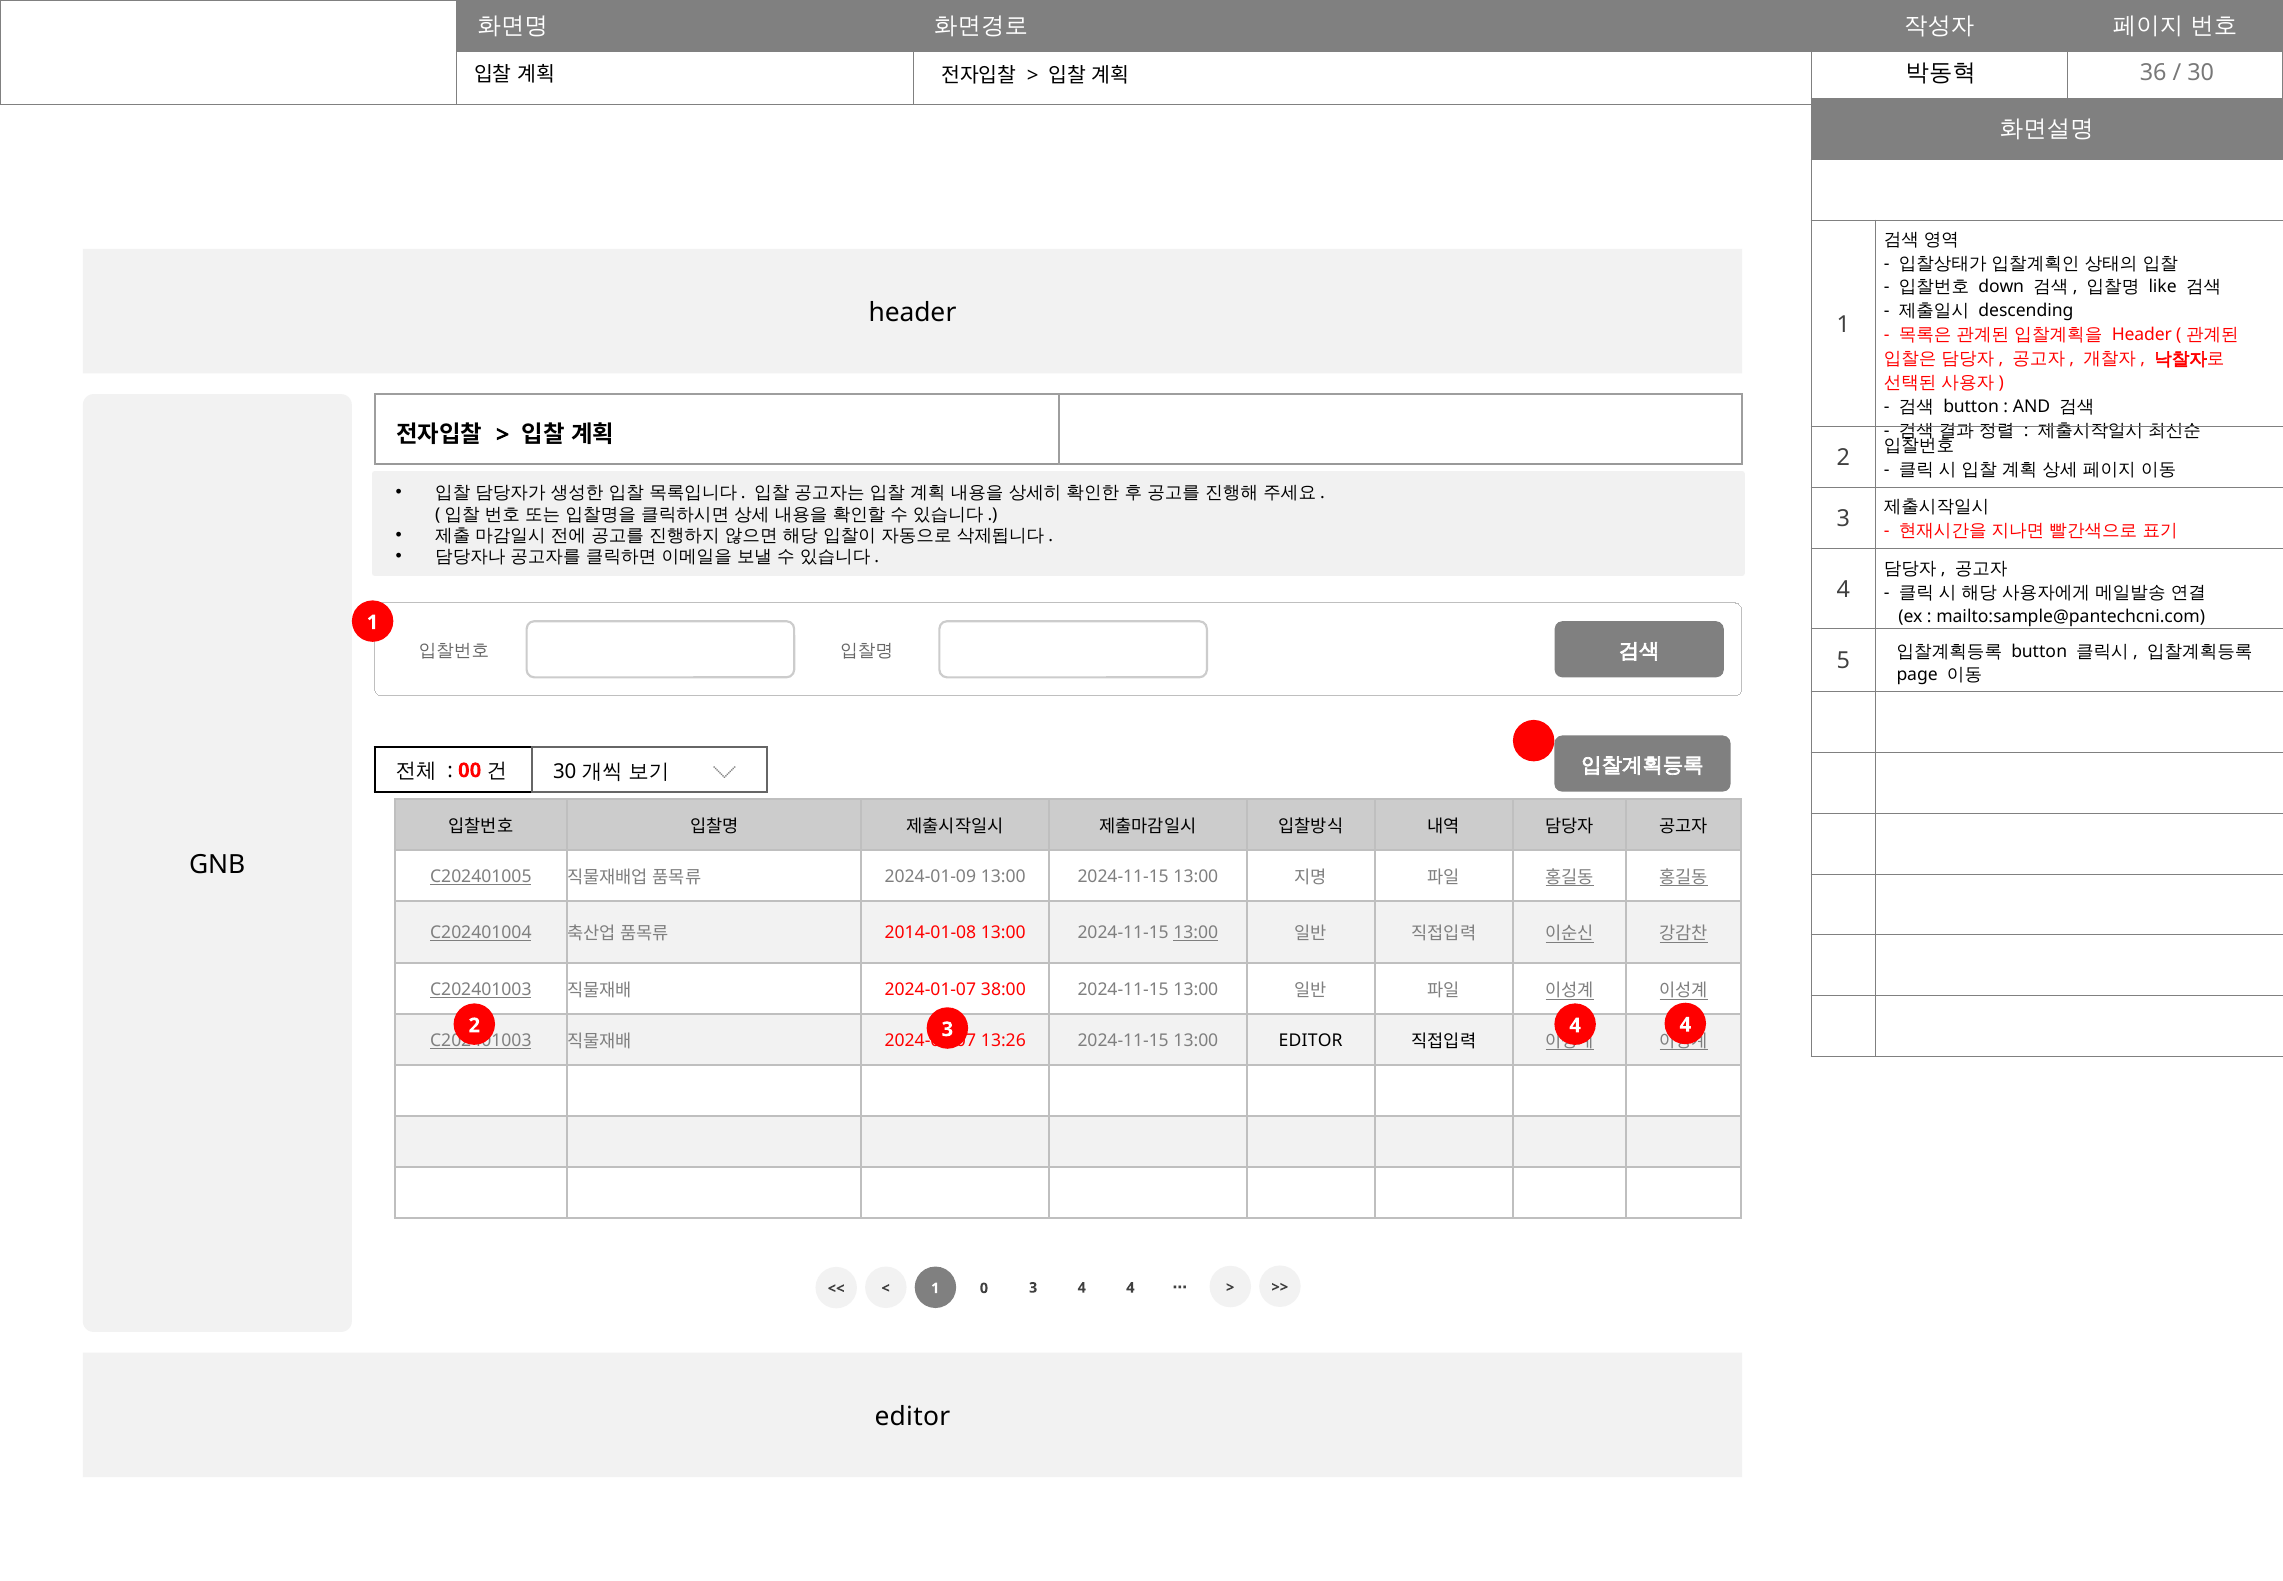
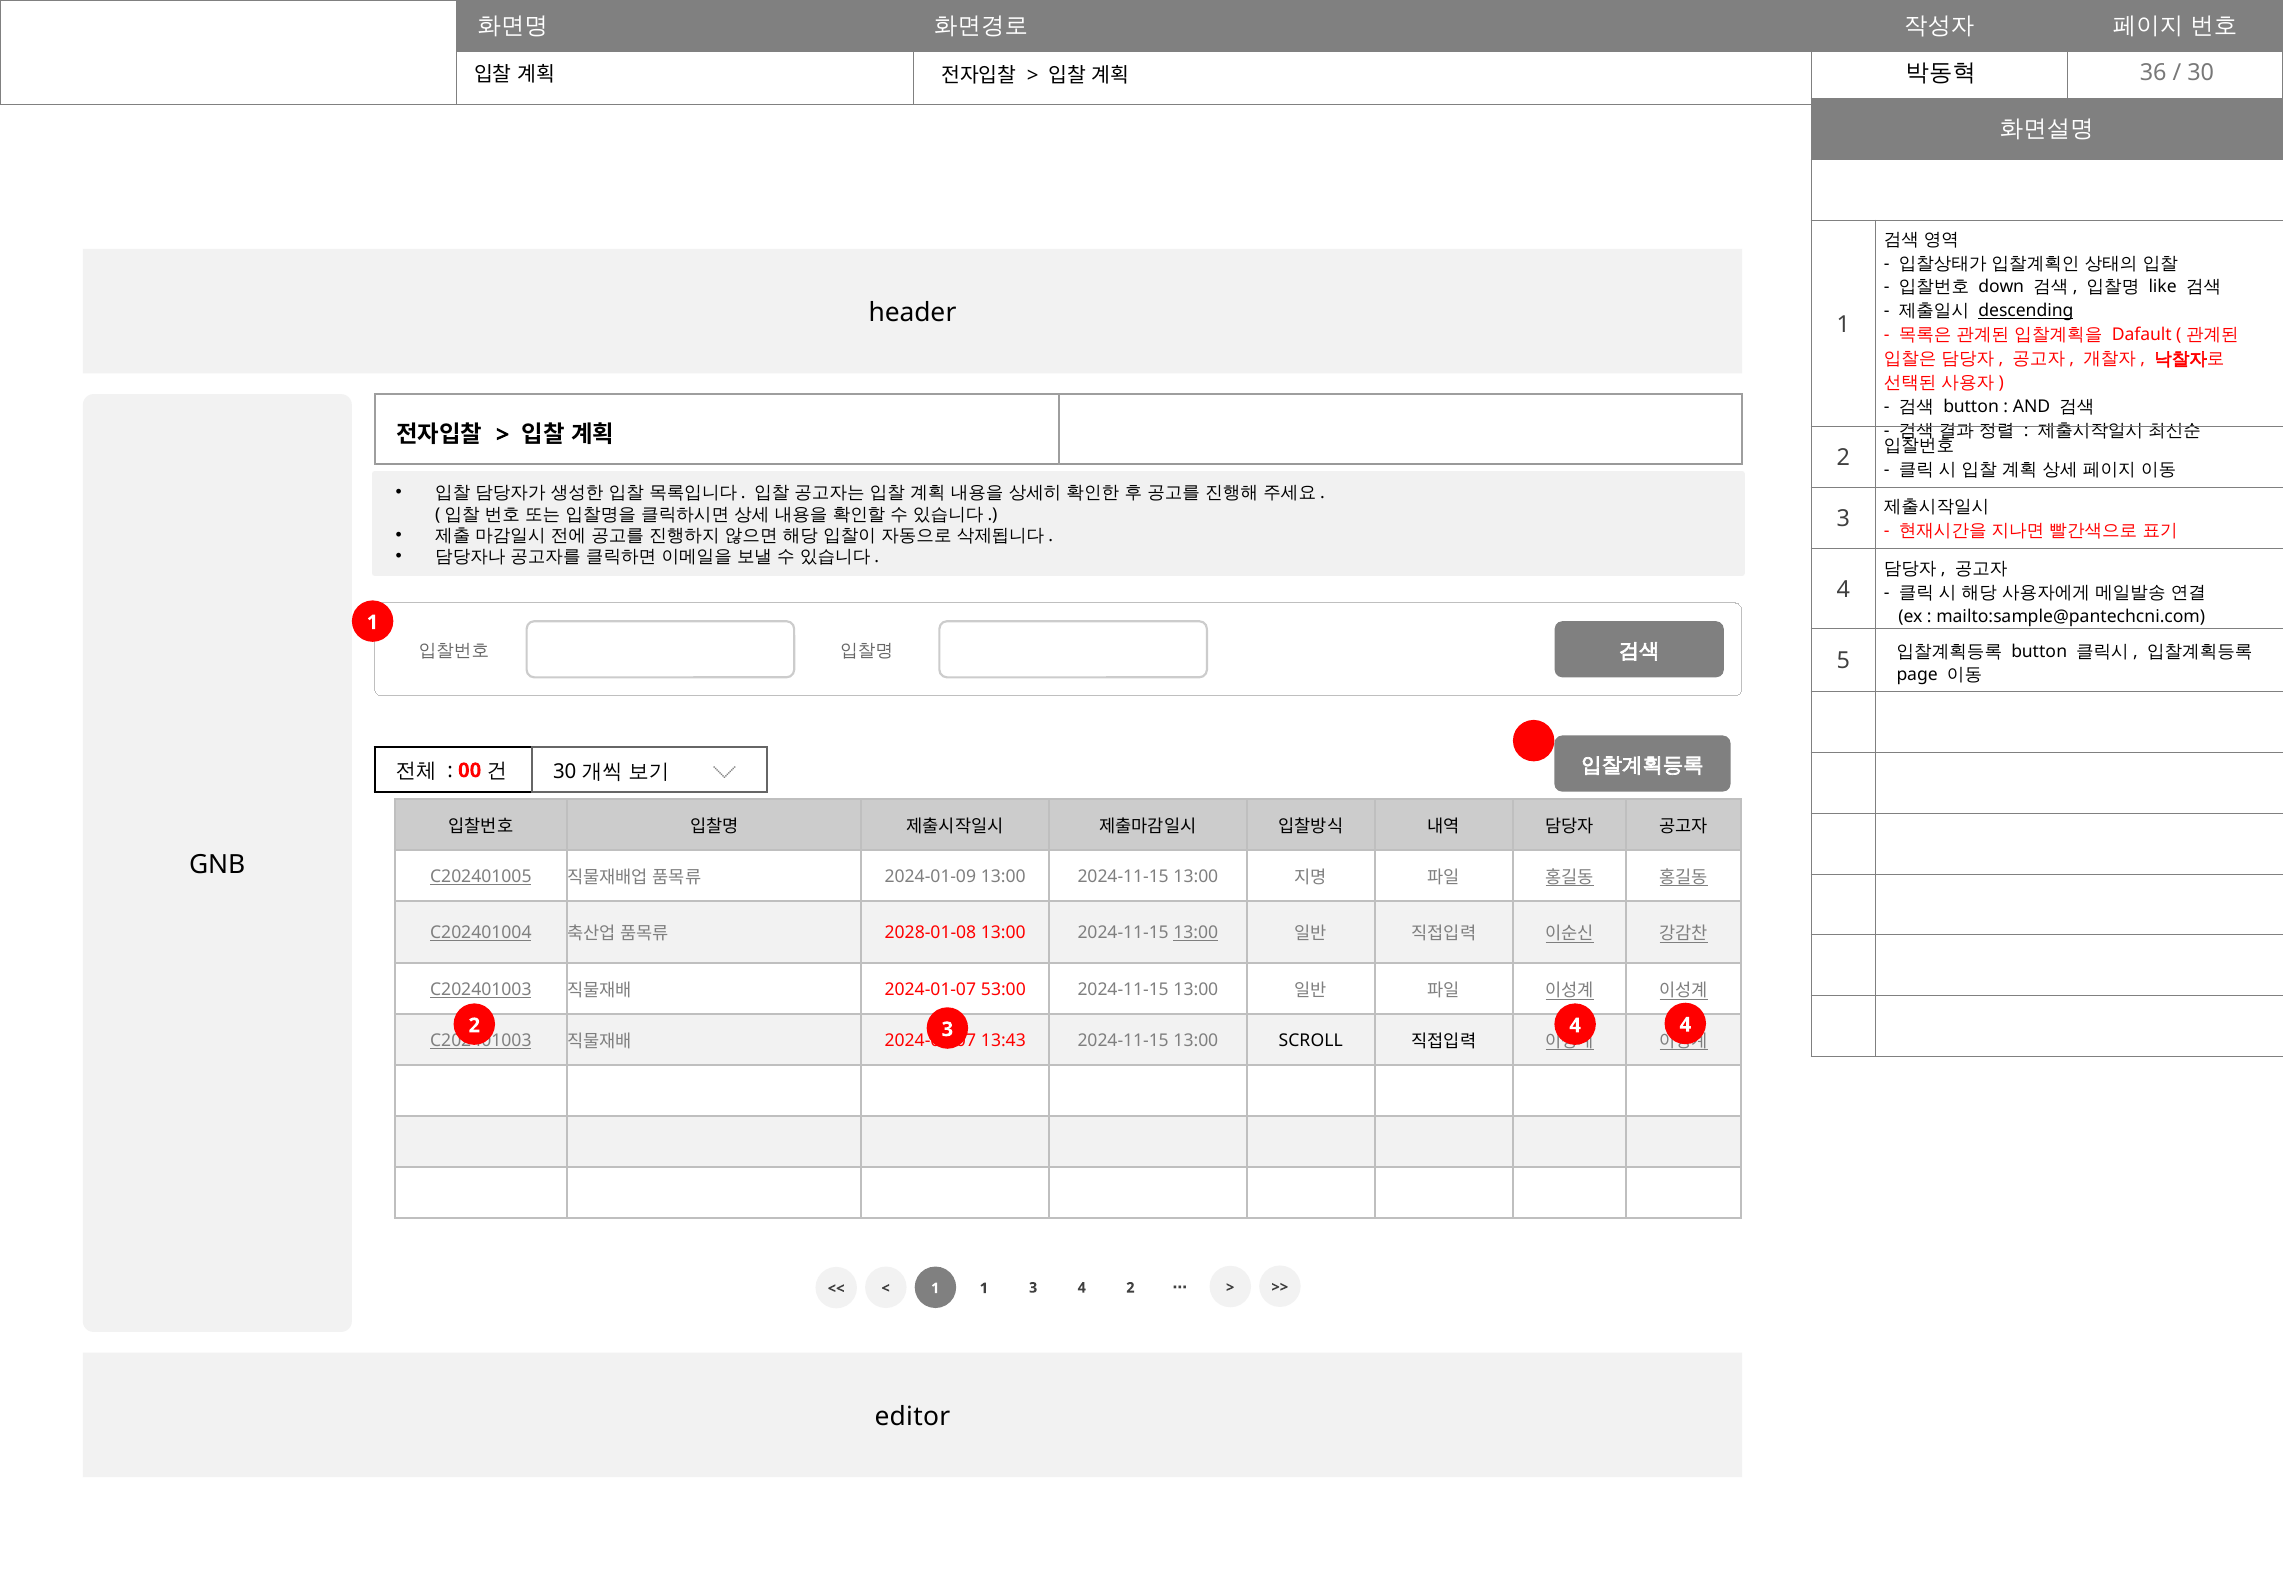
descending underline: none -> present
Header at (2142, 335): Header -> Dafault
2014-01-08: 2014-01-08 -> 2028-01-08
38:00: 38:00 -> 53:00
13:26: 13:26 -> 13:43
13:00 EDITOR: EDITOR -> SCROLL
1 0: 0 -> 1
4 at (1130, 1287): 4 -> 2
